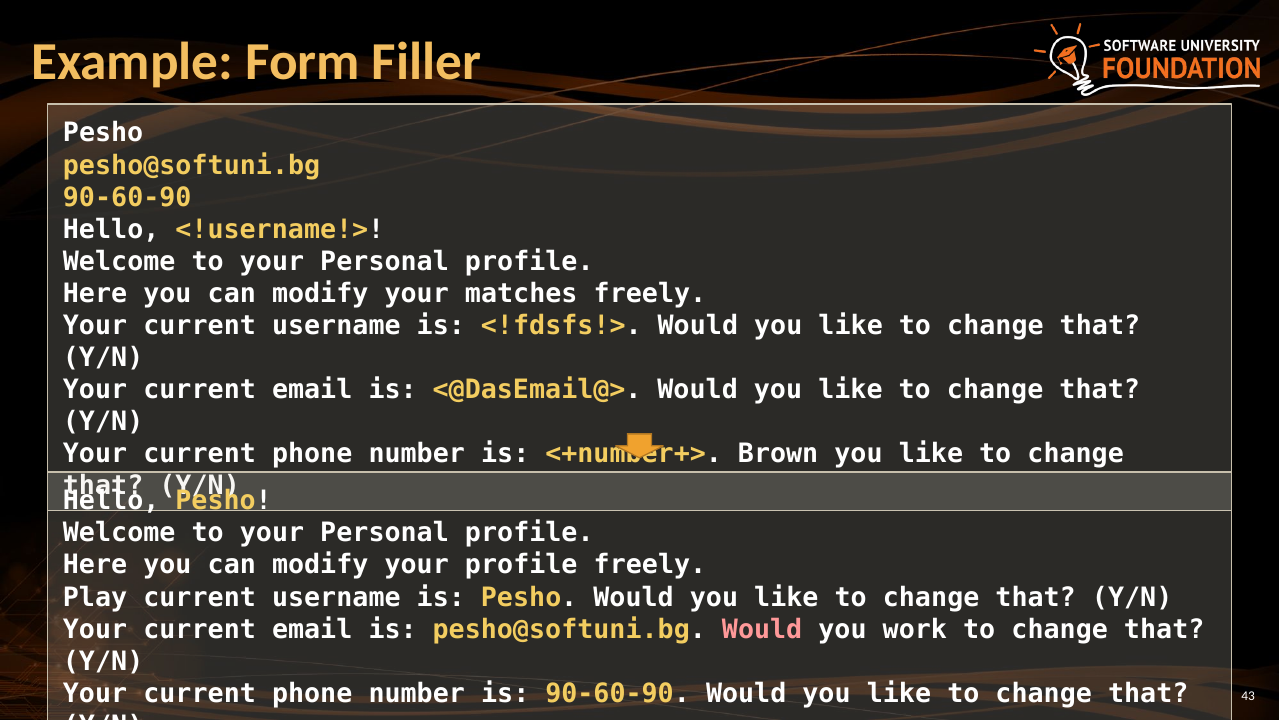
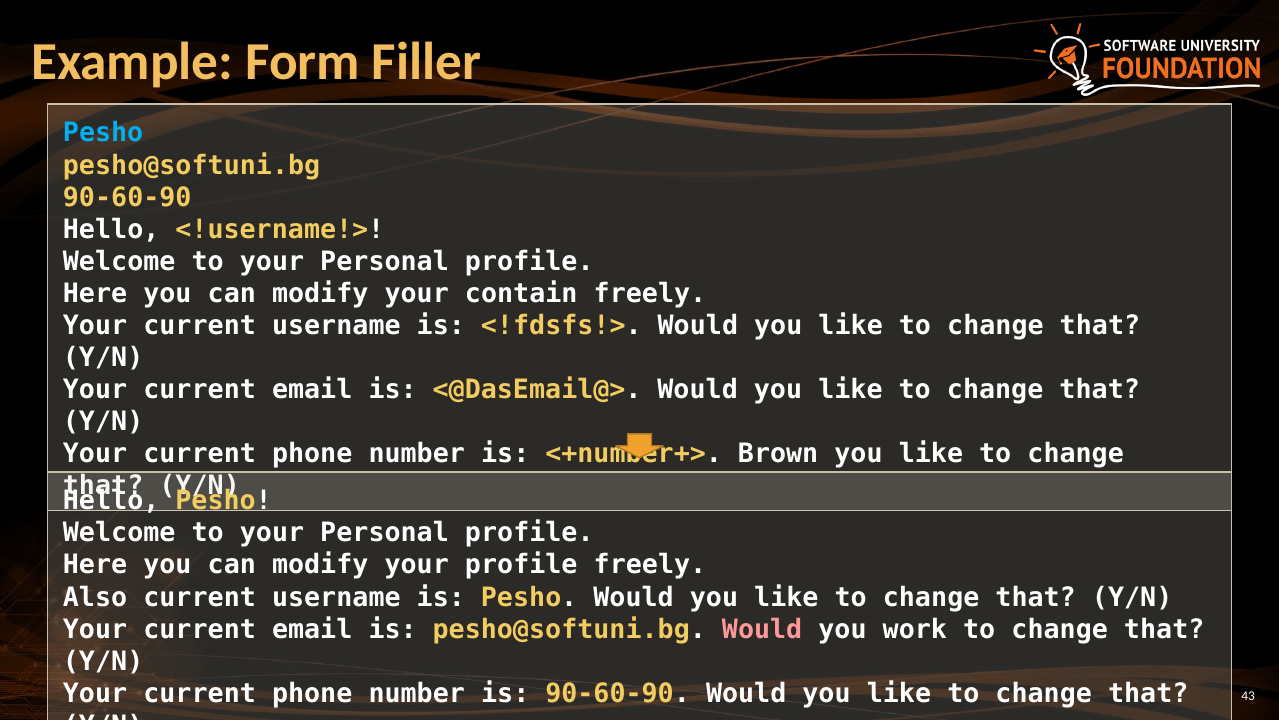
Pesho at (103, 133) colour: white -> light blue
matches: matches -> contain
Play: Play -> Also
